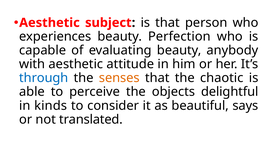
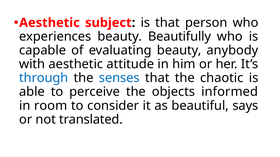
Perfection: Perfection -> Beautifully
senses colour: orange -> blue
delightful: delightful -> informed
kinds: kinds -> room
